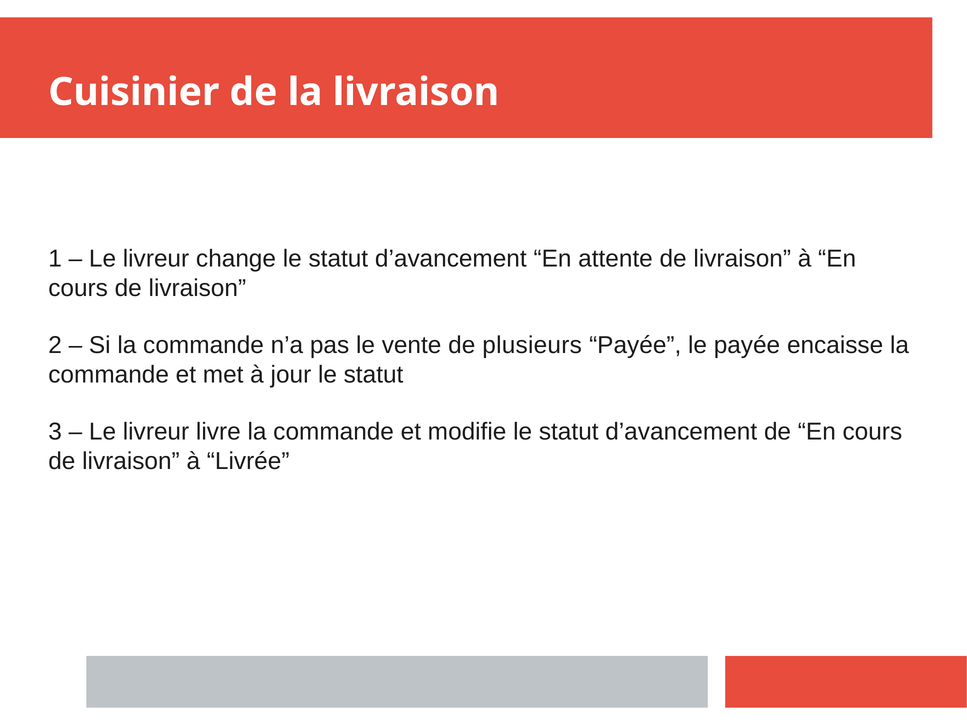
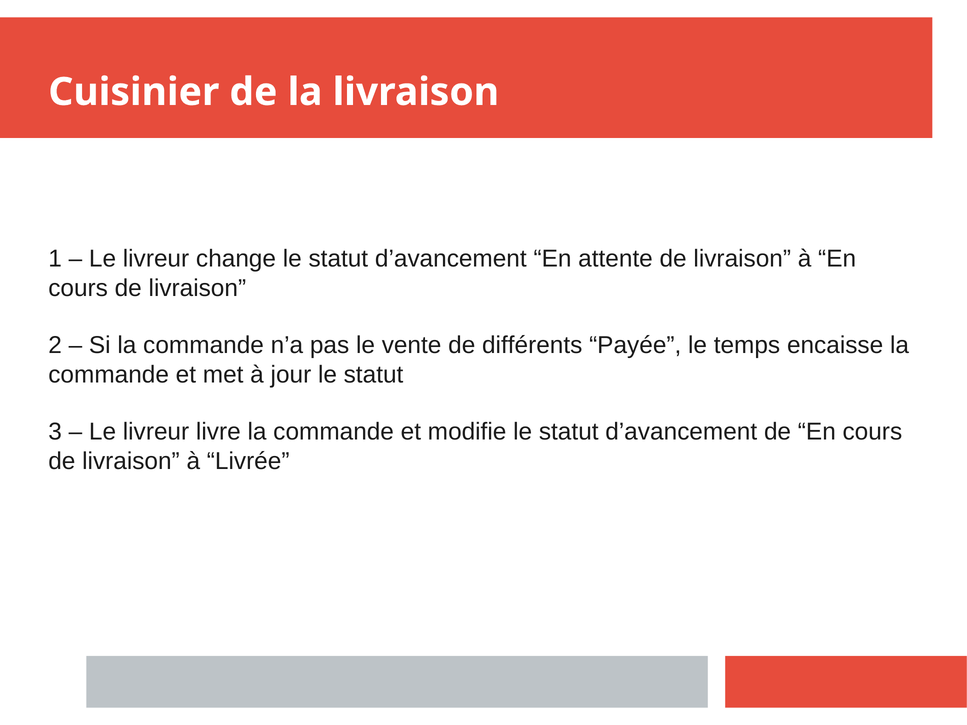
plusieurs: plusieurs -> différents
le payée: payée -> temps
